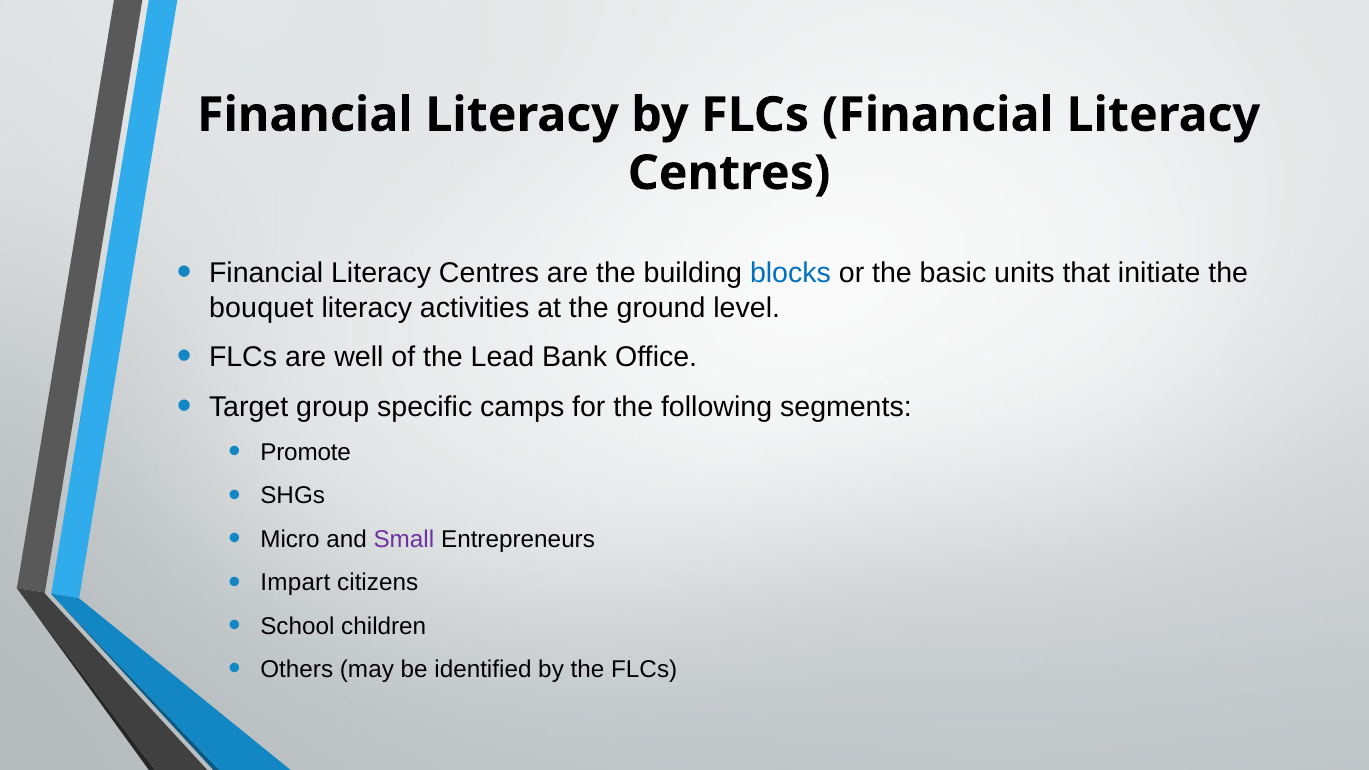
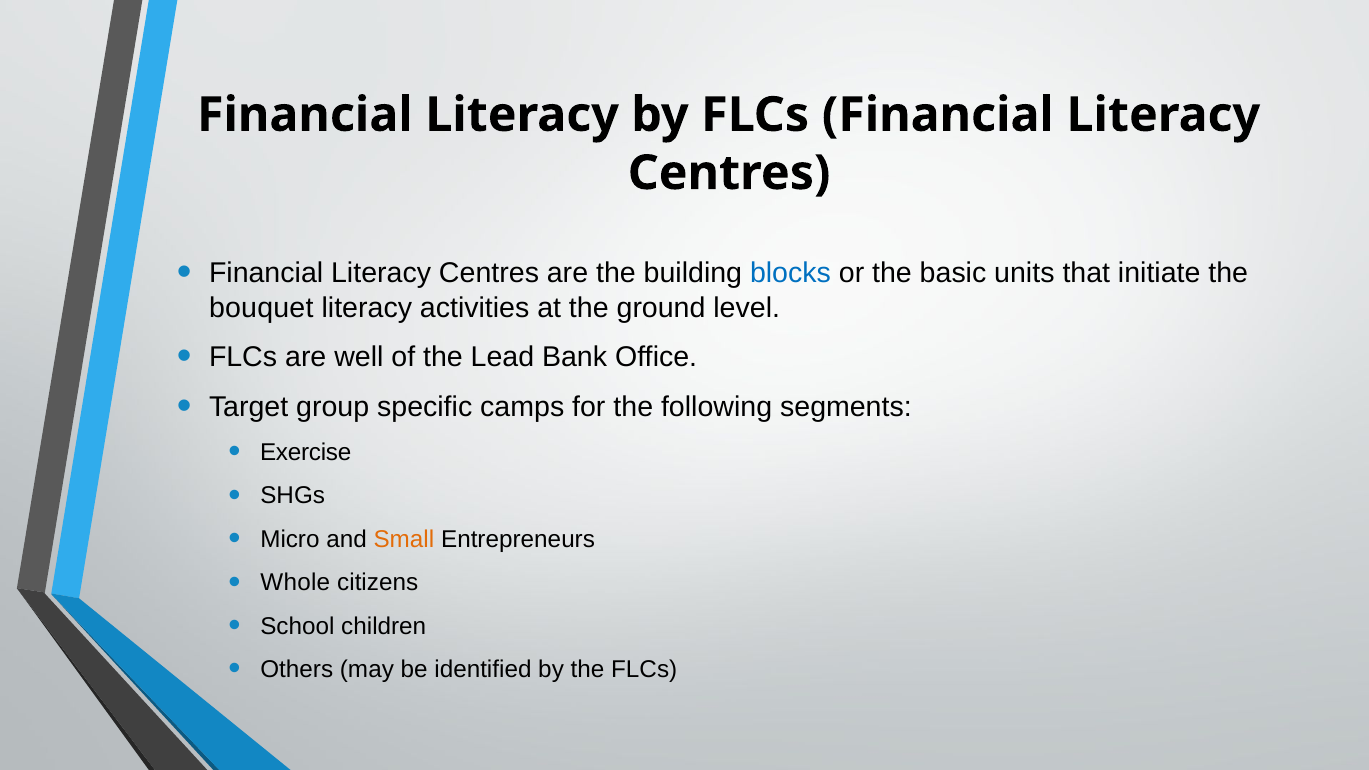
Promote: Promote -> Exercise
Small colour: purple -> orange
Impart: Impart -> Whole
